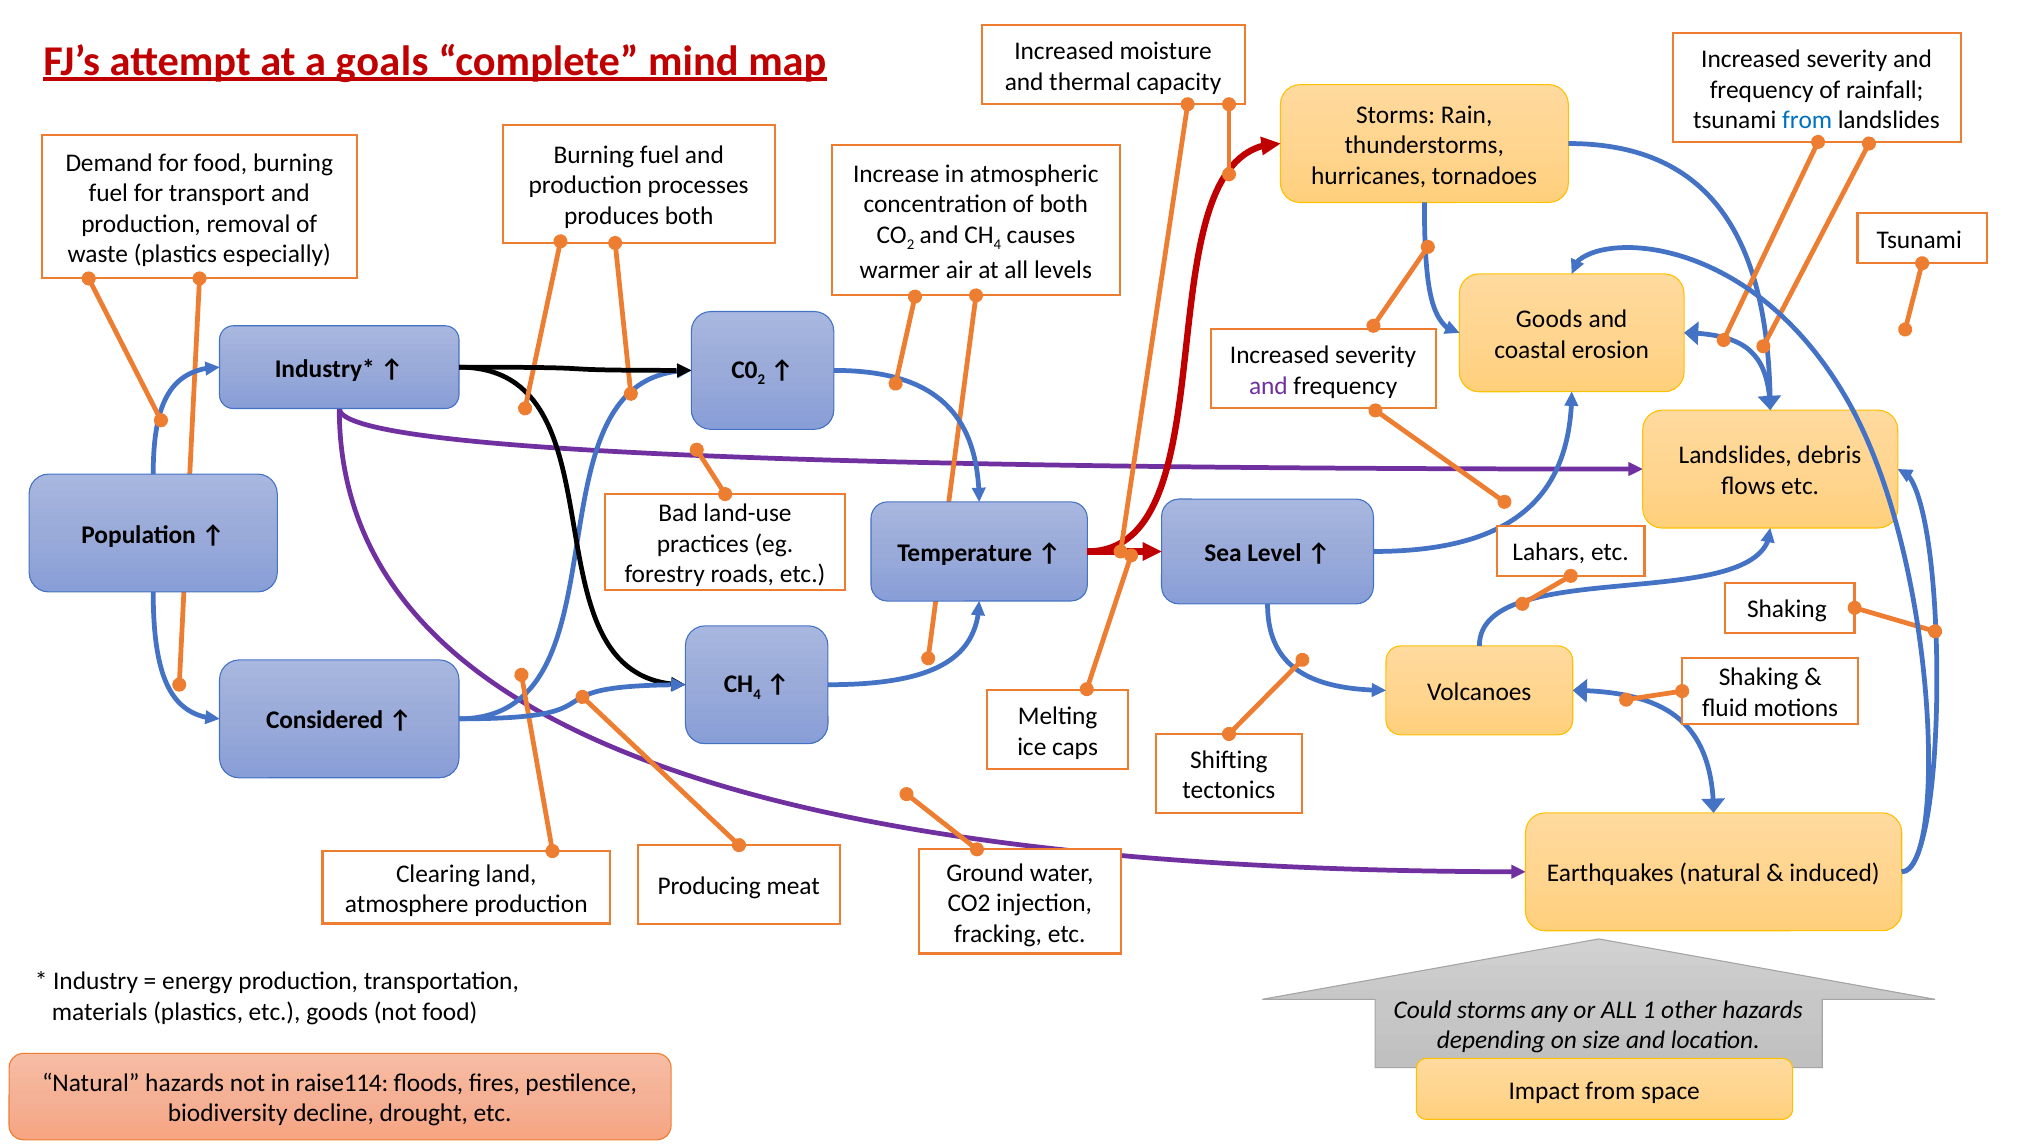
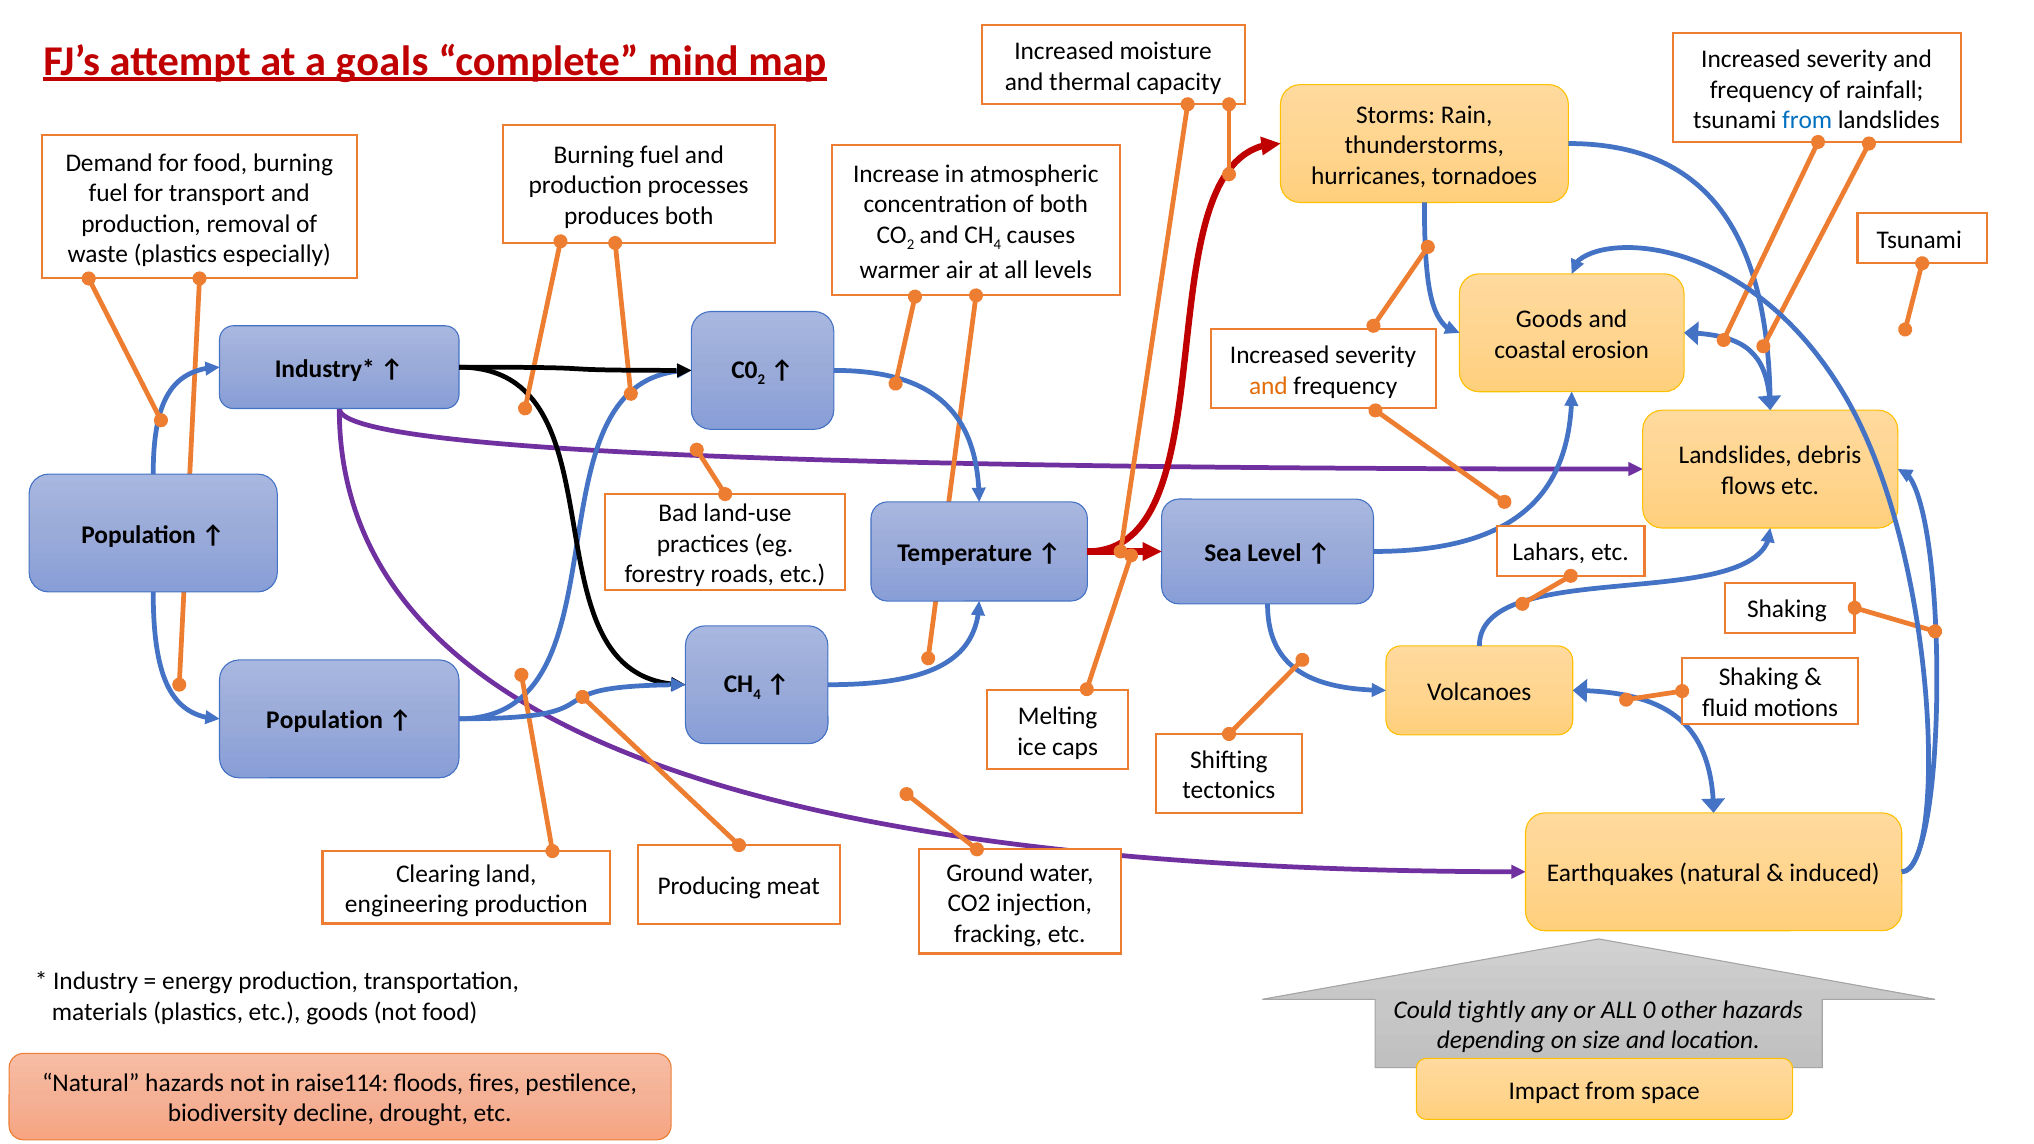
and at (1268, 386) colour: purple -> orange
Considered at (325, 721): Considered -> Population
atmosphere: atmosphere -> engineering
Could storms: storms -> tightly
1: 1 -> 0
